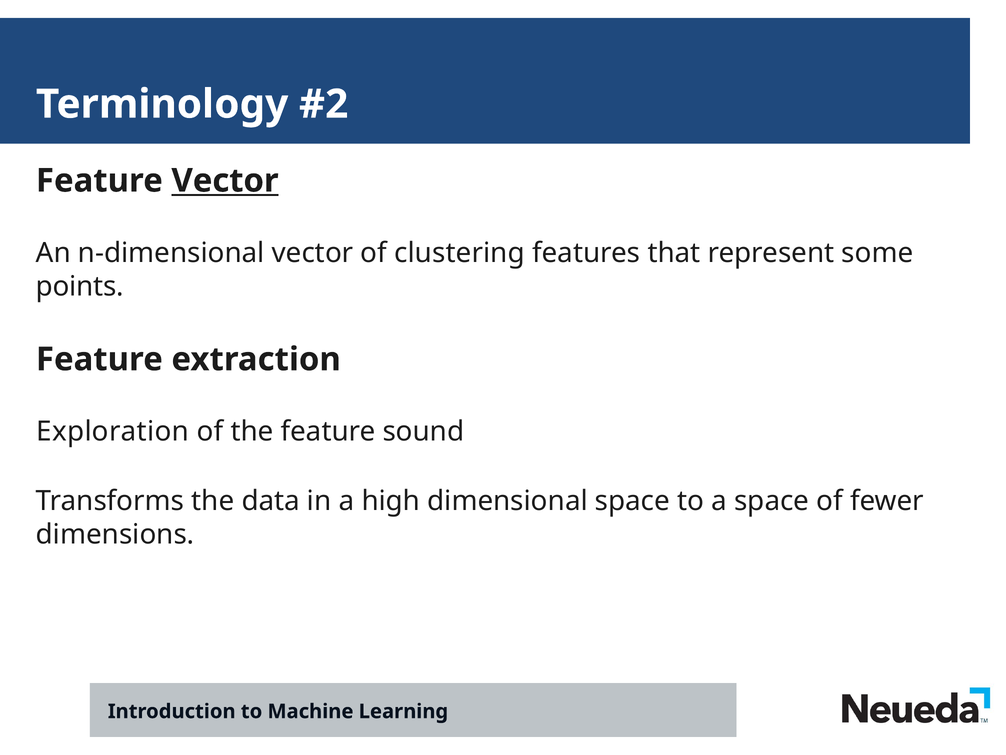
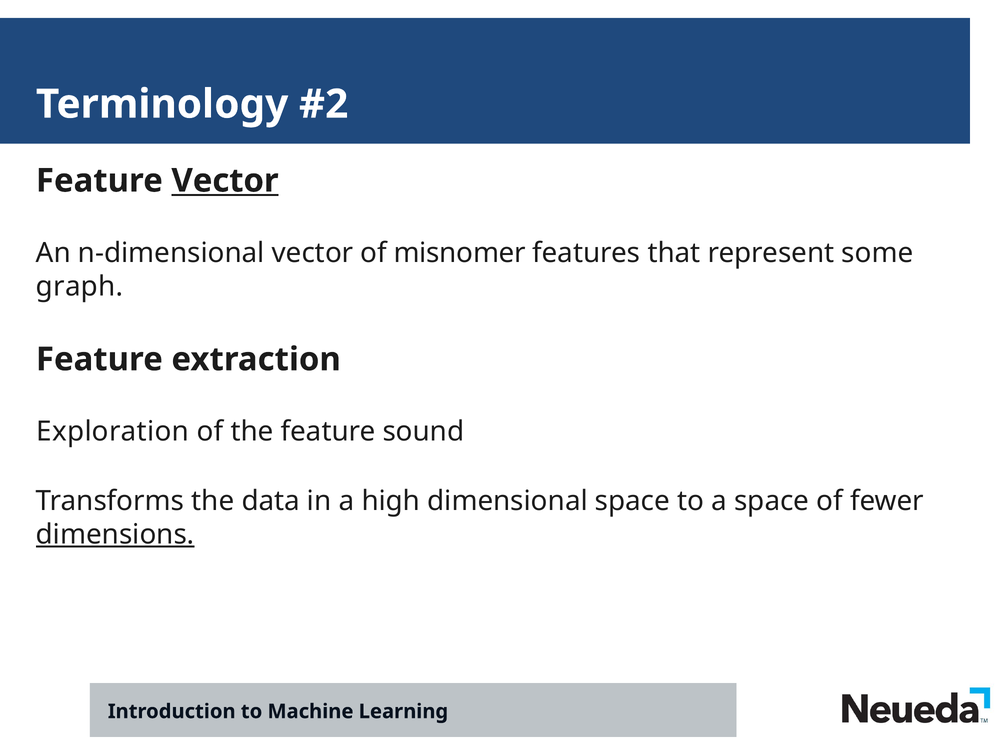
clustering: clustering -> misnomer
points: points -> graph
dimensions underline: none -> present
